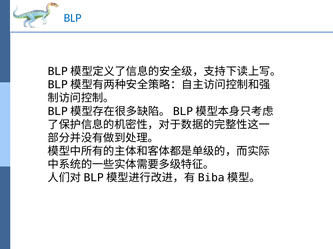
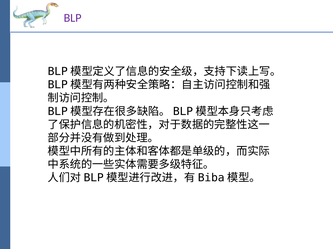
BLP colour: blue -> purple
